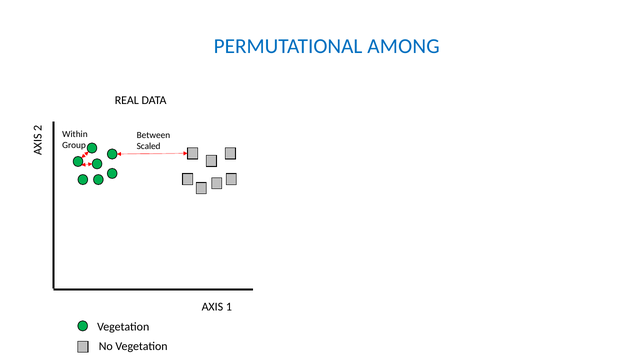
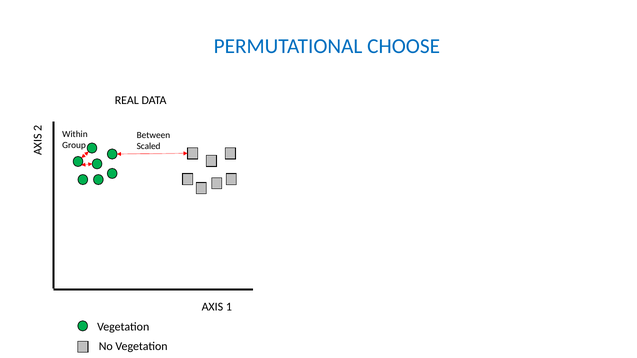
AMONG: AMONG -> CHOOSE
